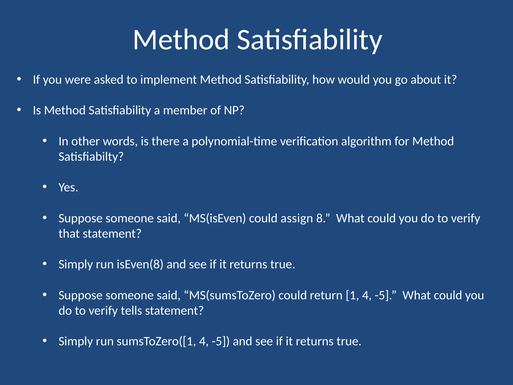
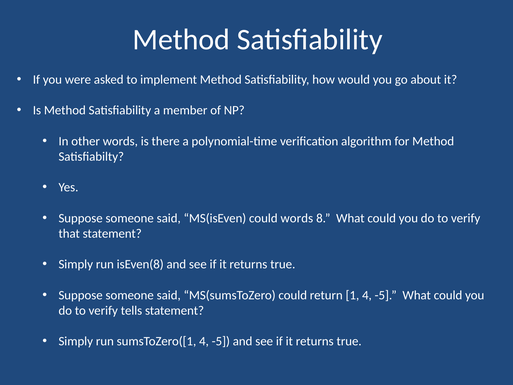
could assign: assign -> words
